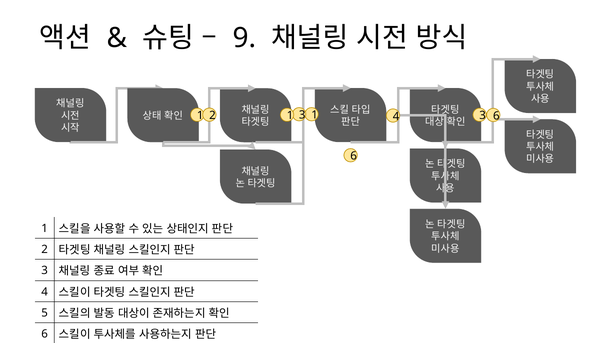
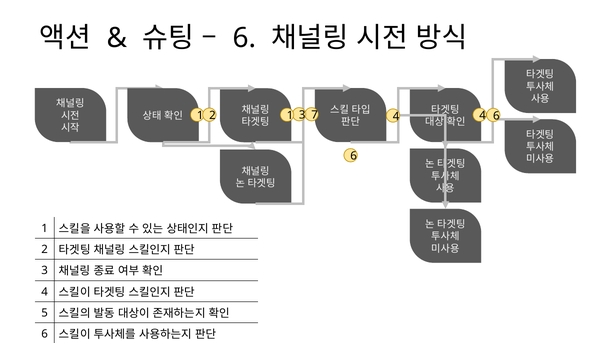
9 at (245, 38): 9 -> 6
2 1: 1 -> 7
4 3: 3 -> 4
